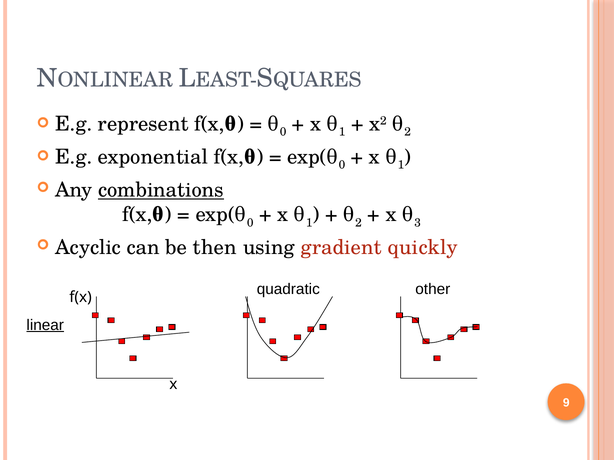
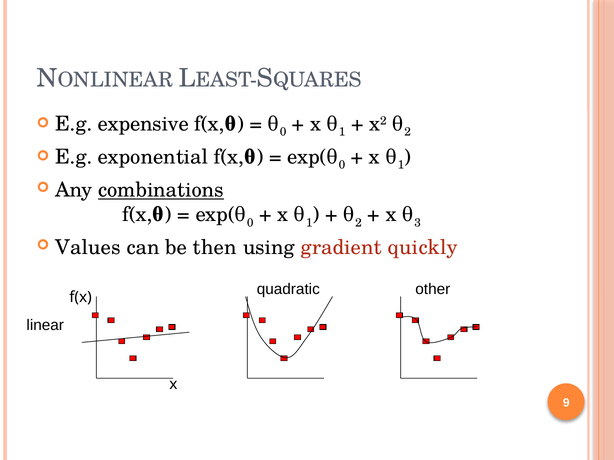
represent: represent -> expensive
Acyclic: Acyclic -> Values
linear underline: present -> none
